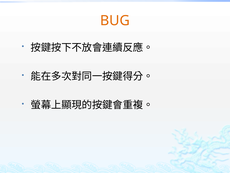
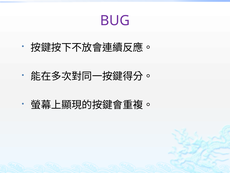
BUG colour: orange -> purple
